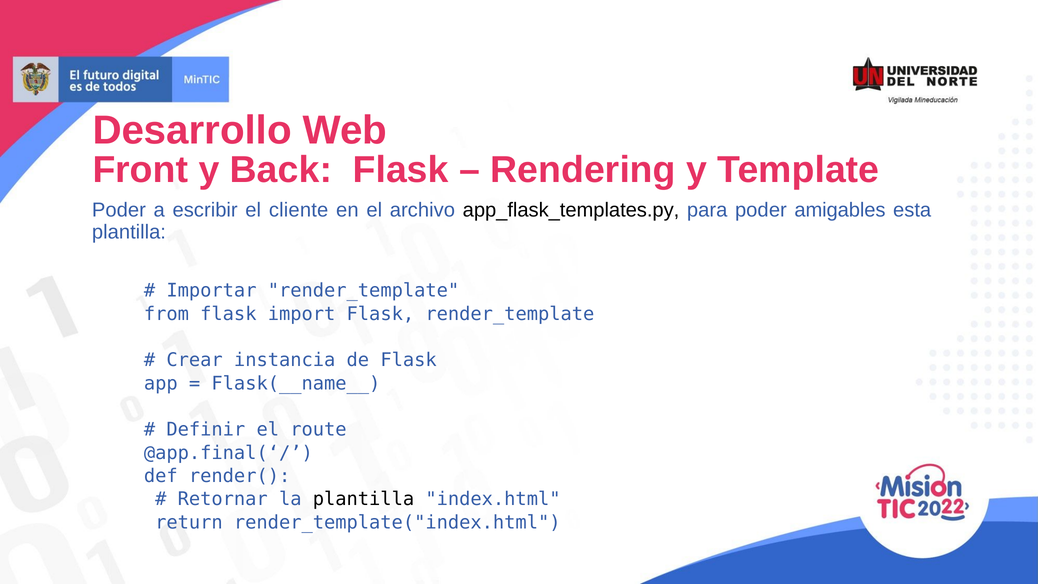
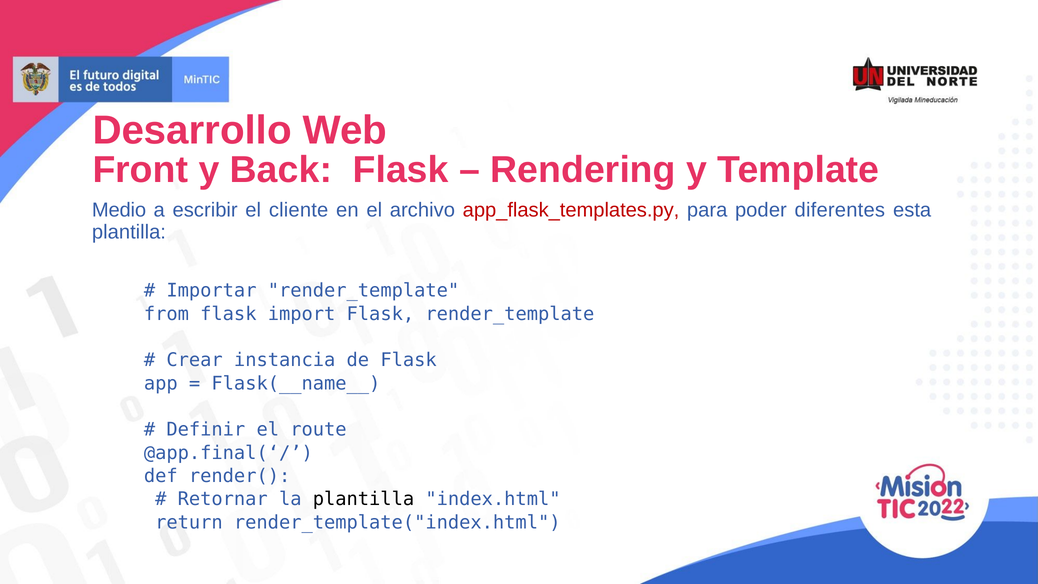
Poder at (119, 210): Poder -> Medio
app_flask_templates.py colour: black -> red
amigables: amigables -> diferentes
